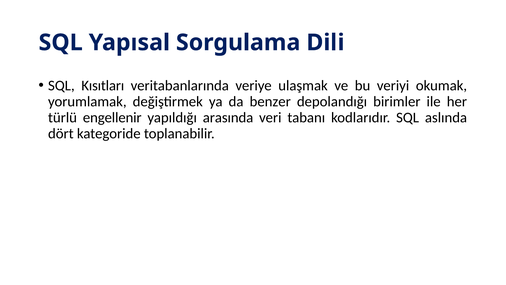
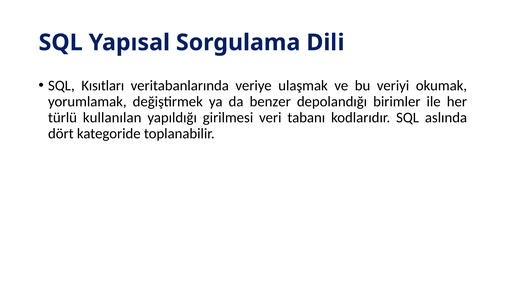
engellenir: engellenir -> kullanılan
arasında: arasında -> girilmesi
